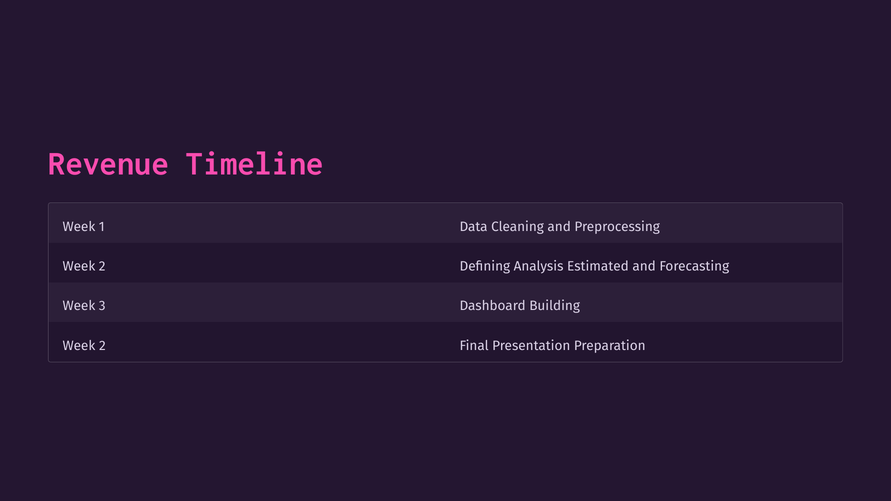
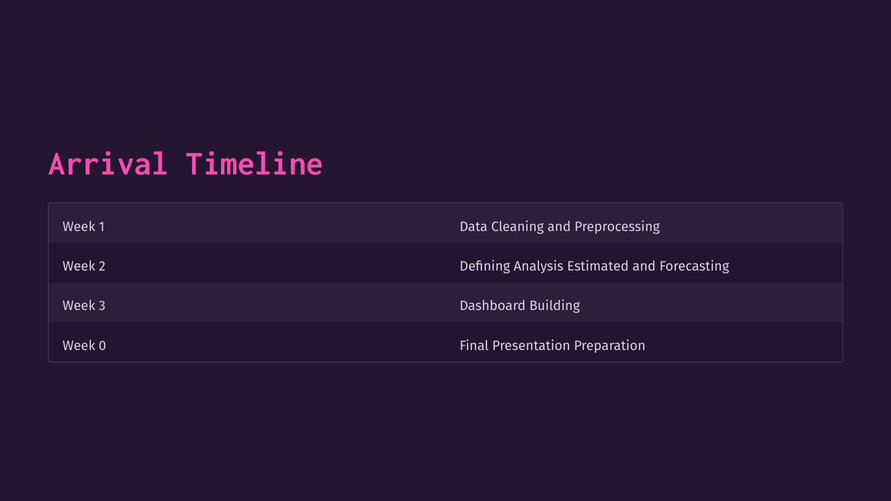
Revenue: Revenue -> Arrival
2 at (102, 346): 2 -> 0
